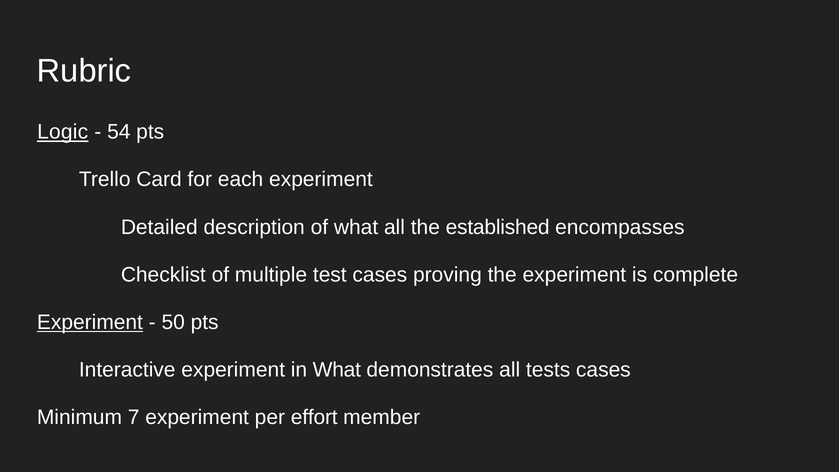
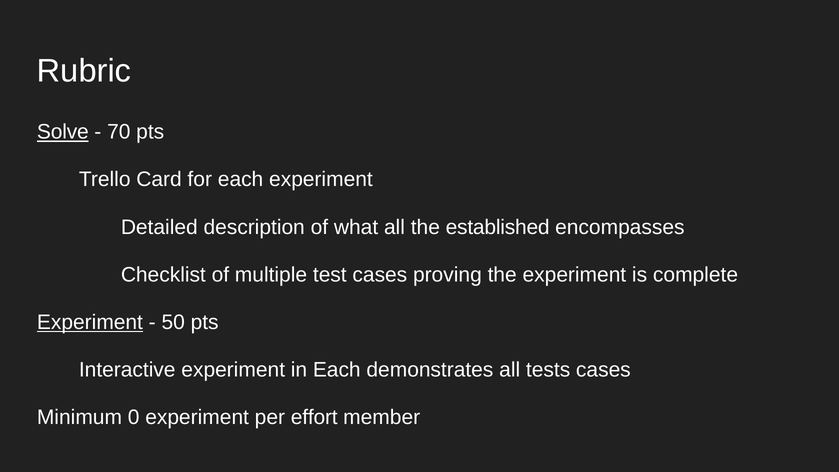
Logic: Logic -> Solve
54: 54 -> 70
in What: What -> Each
7: 7 -> 0
